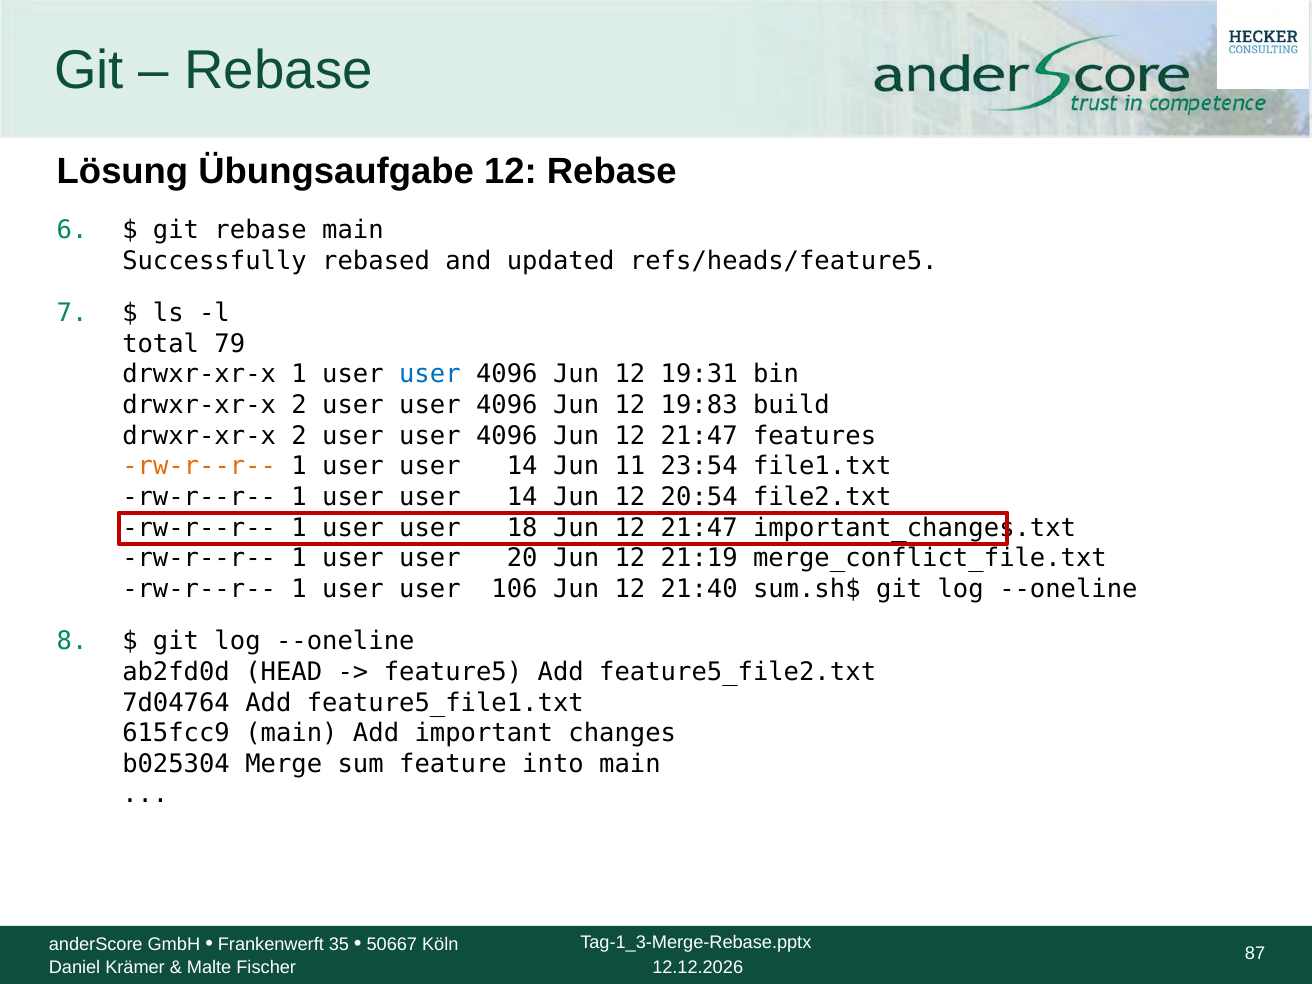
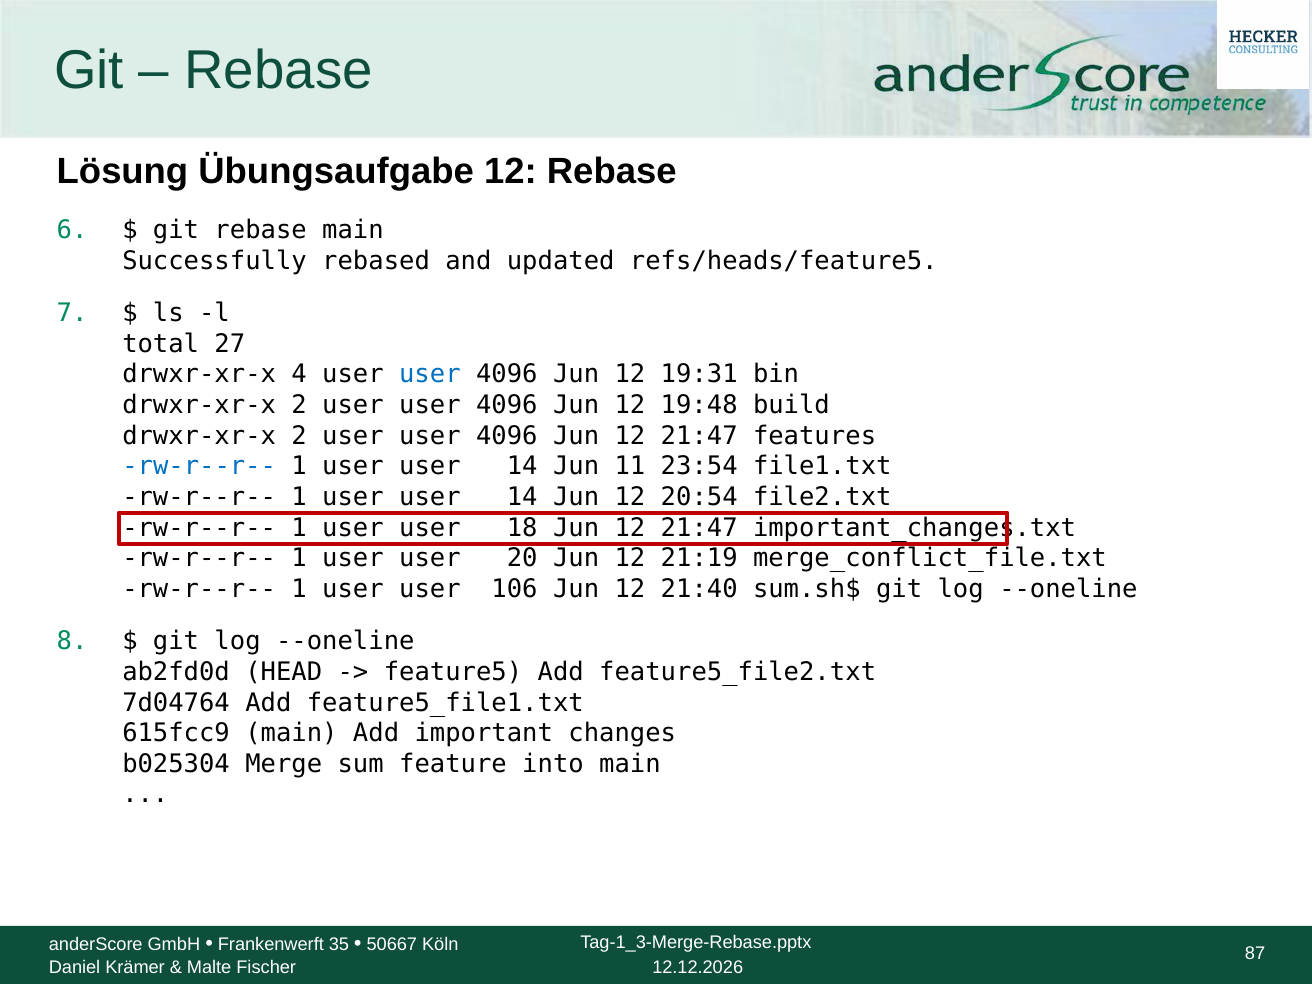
79: 79 -> 27
drwxr-xr-x 1: 1 -> 4
19:83: 19:83 -> 19:48
rw-r--r-- at (199, 466) colour: orange -> blue
